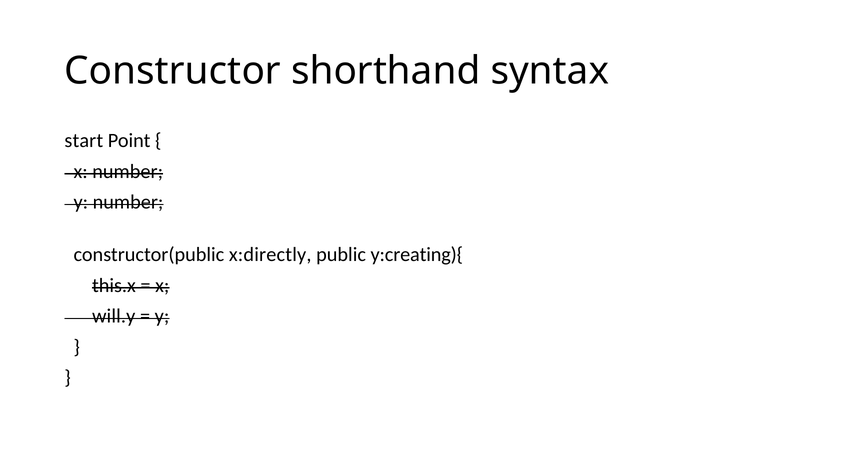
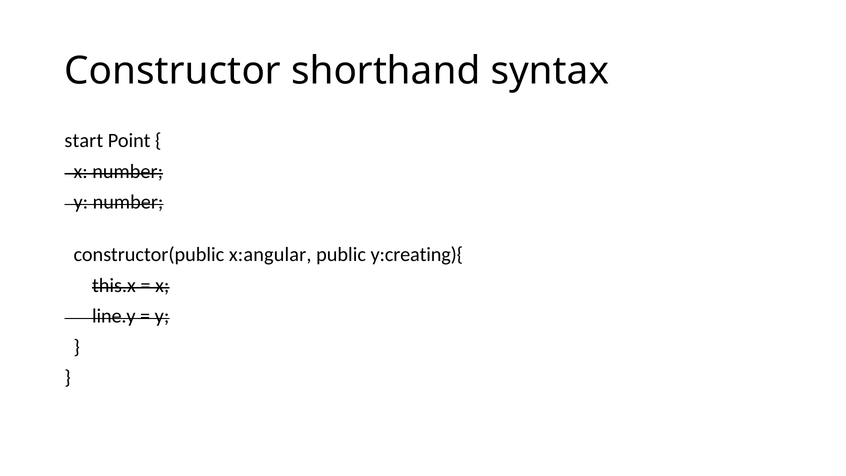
x:directly: x:directly -> x:angular
will.y: will.y -> line.y
